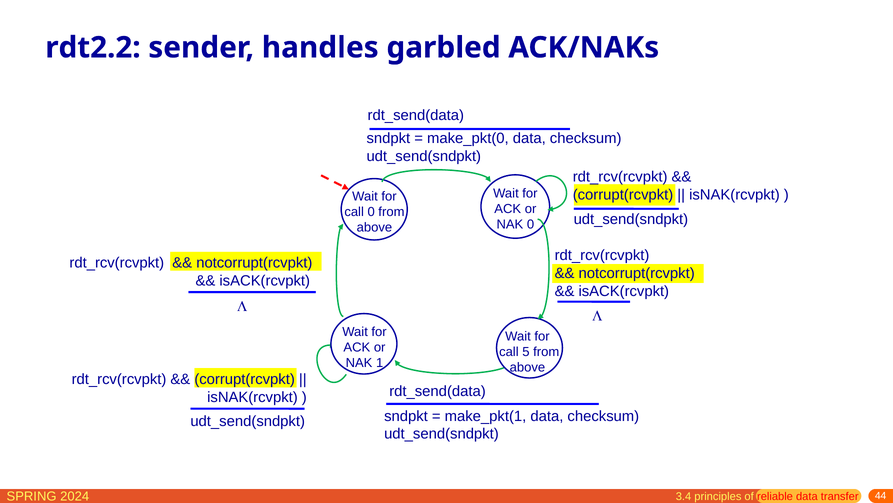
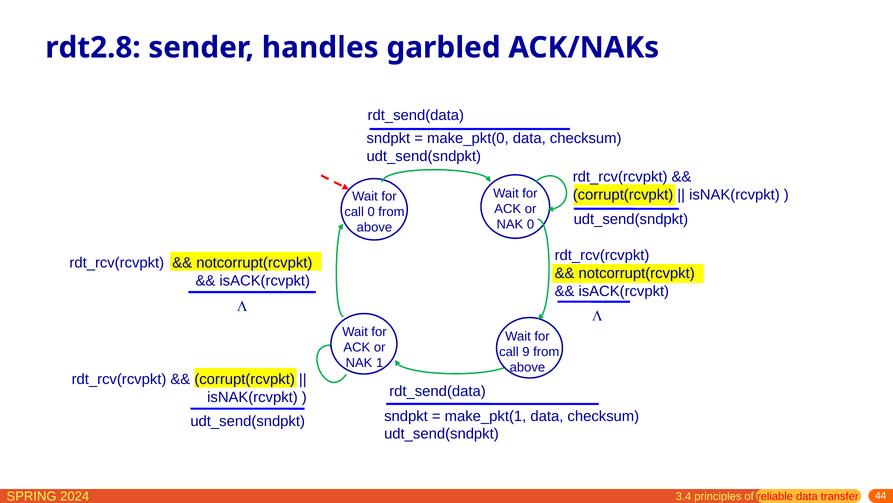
rdt2.2: rdt2.2 -> rdt2.8
5: 5 -> 9
